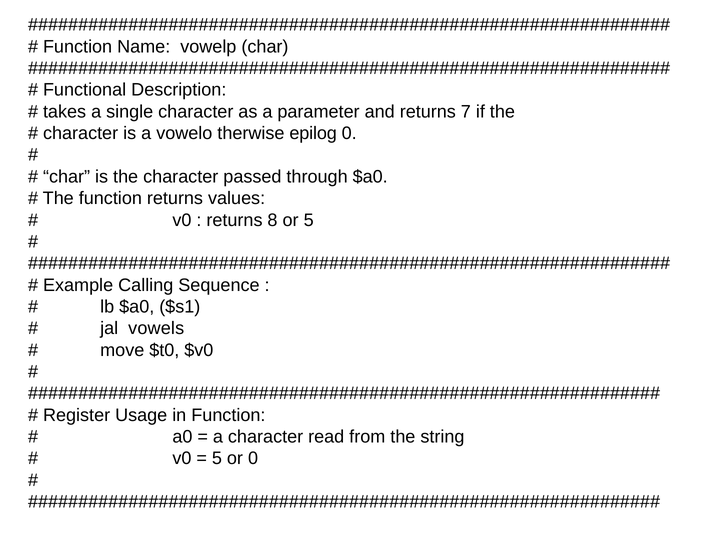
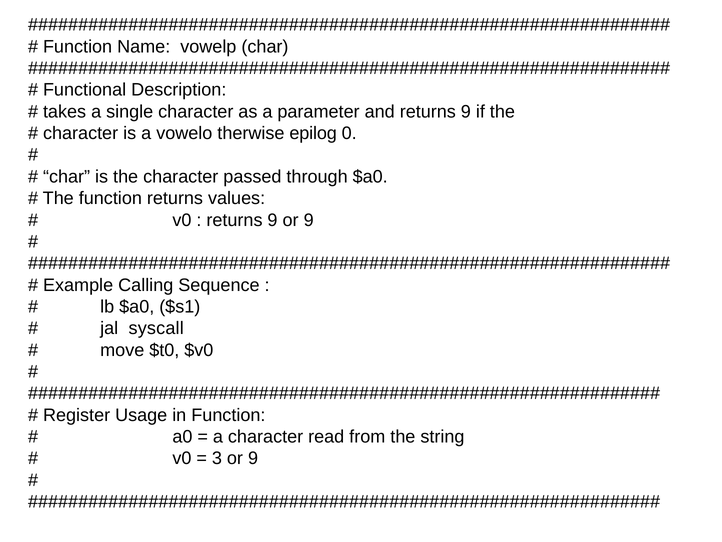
and returns 7: 7 -> 9
8 at (273, 220): 8 -> 9
5 at (309, 220): 5 -> 9
vowels: vowels -> syscall
5 at (217, 458): 5 -> 3
0 at (253, 458): 0 -> 9
